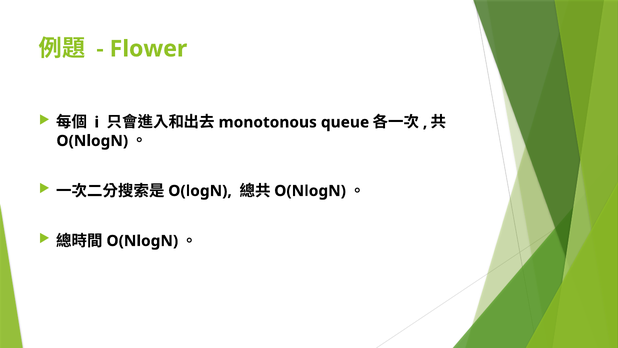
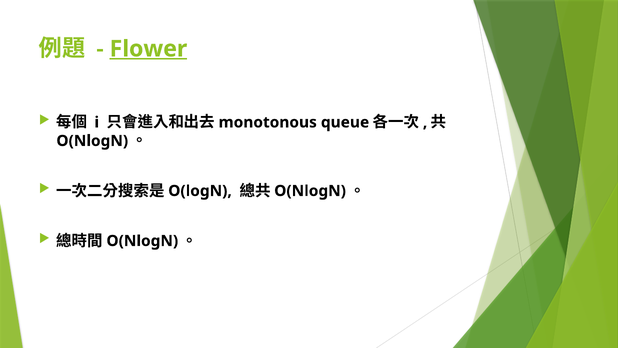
Flower underline: none -> present
